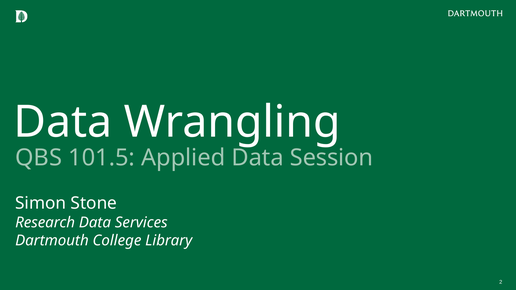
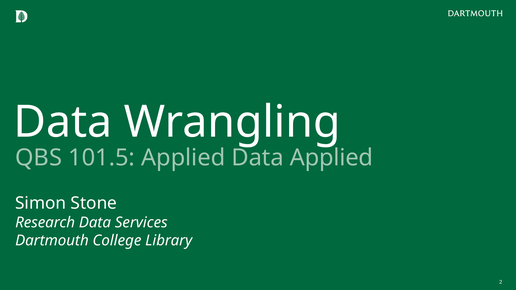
Data Session: Session -> Applied
